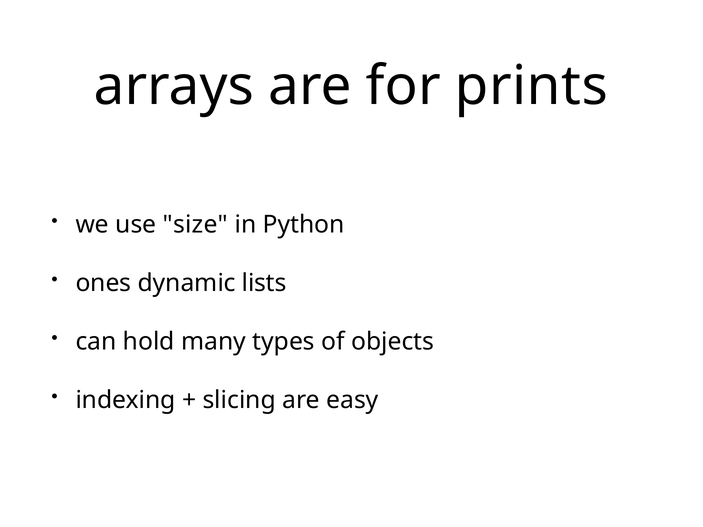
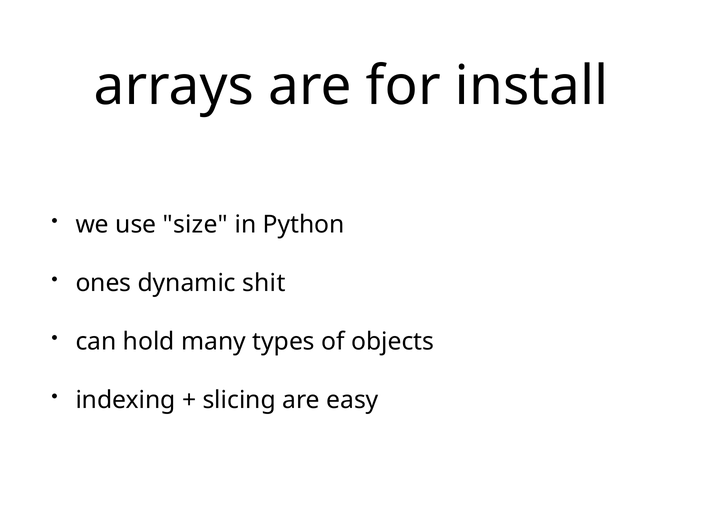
prints: prints -> install
lists: lists -> shit
